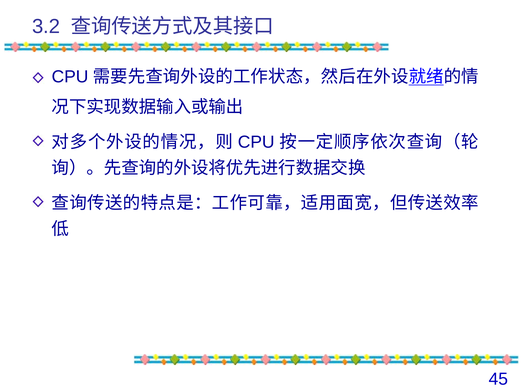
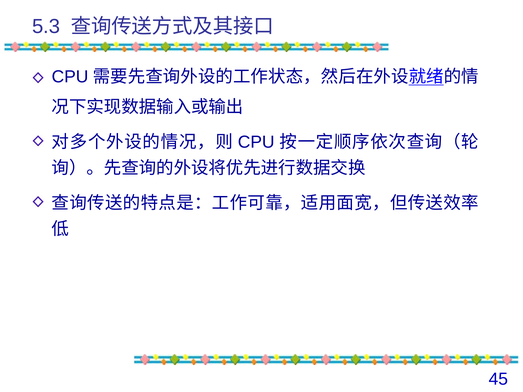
3.2: 3.2 -> 5.3
